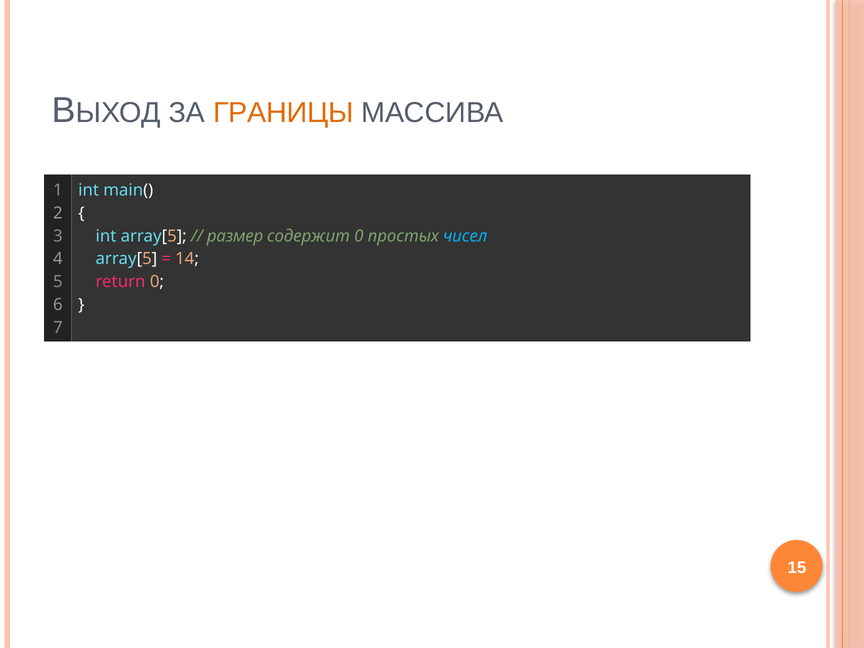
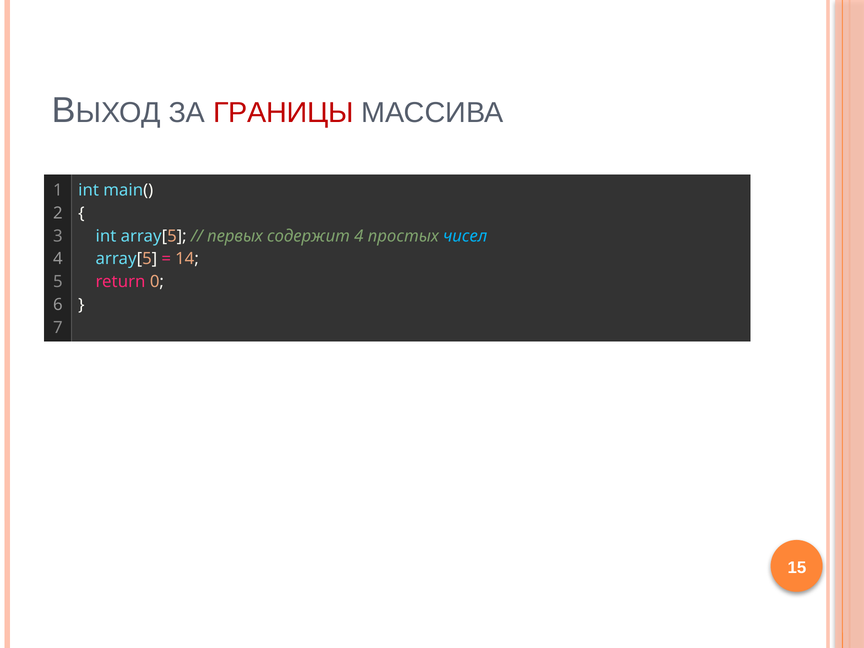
ГРАНИЦЫ colour: orange -> red
размер: размер -> первых
содержит 0: 0 -> 4
